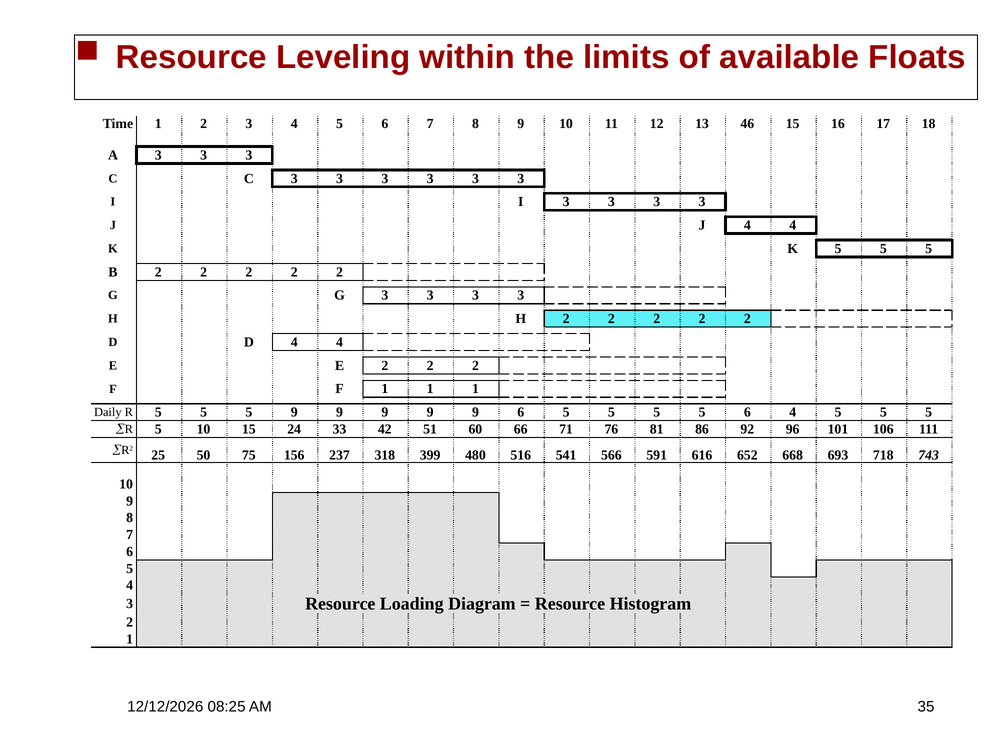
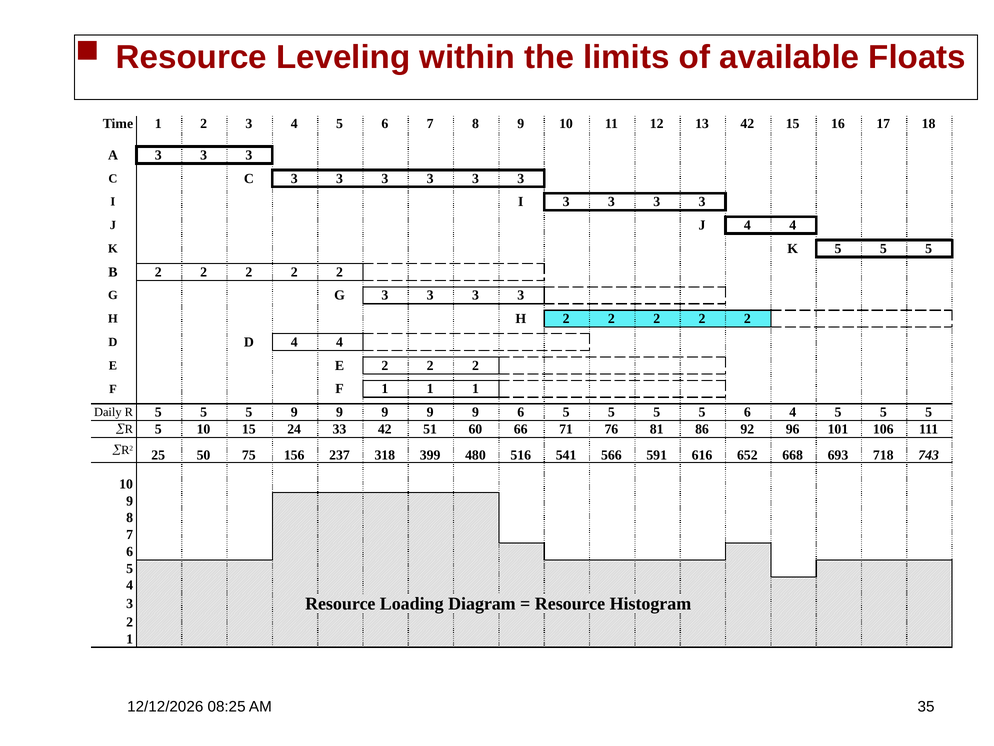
13 46: 46 -> 42
